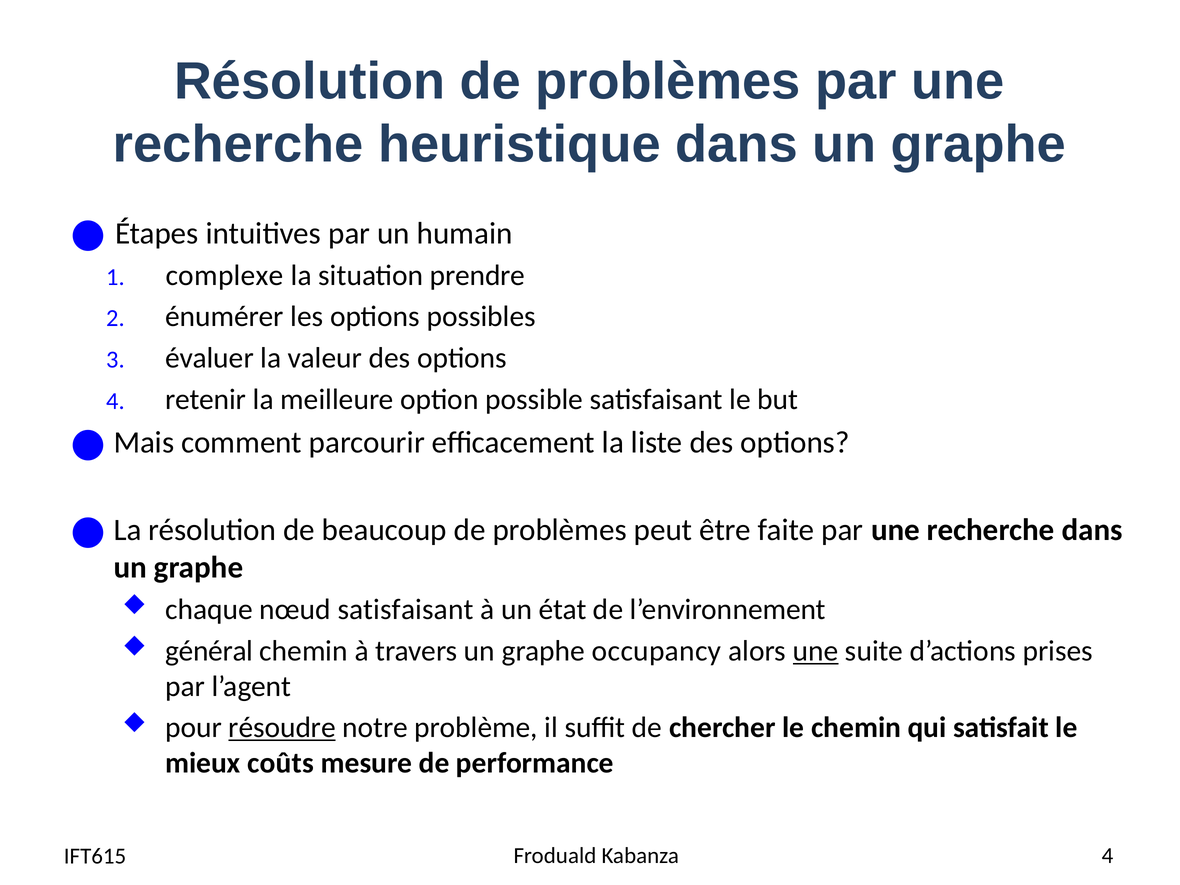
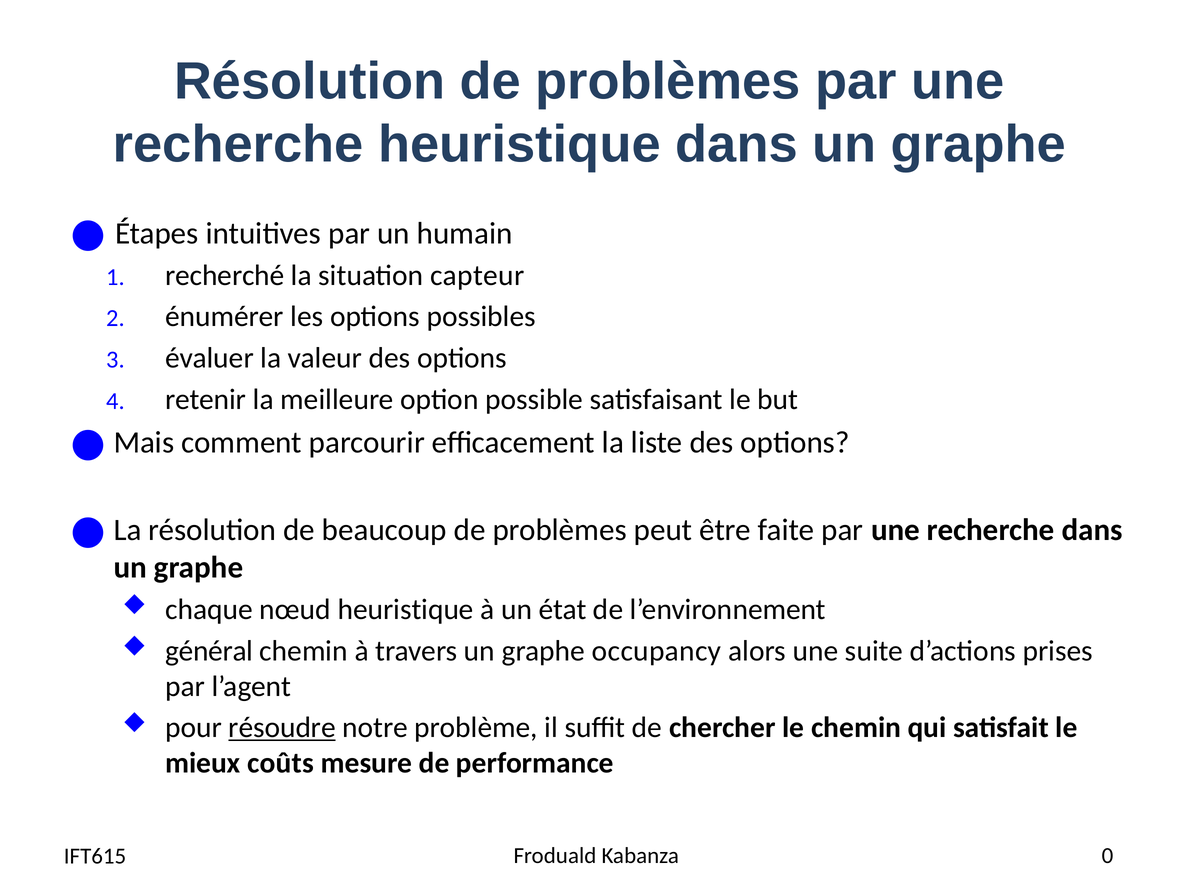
complexe: complexe -> recherché
prendre: prendre -> capteur
nœud satisfaisant: satisfaisant -> heuristique
une at (816, 651) underline: present -> none
Kabanza 4: 4 -> 0
